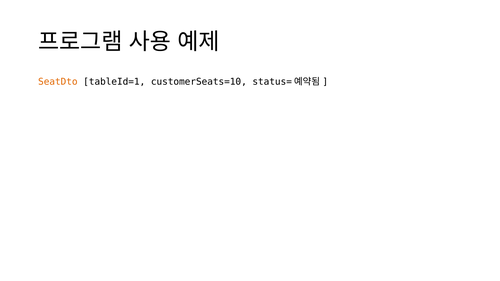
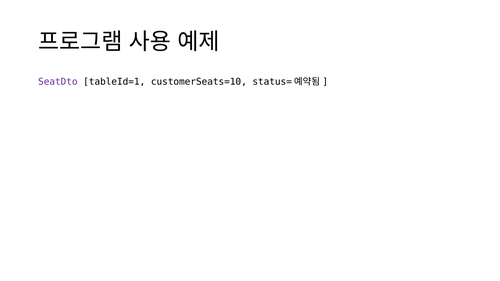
SeatDto colour: orange -> purple
